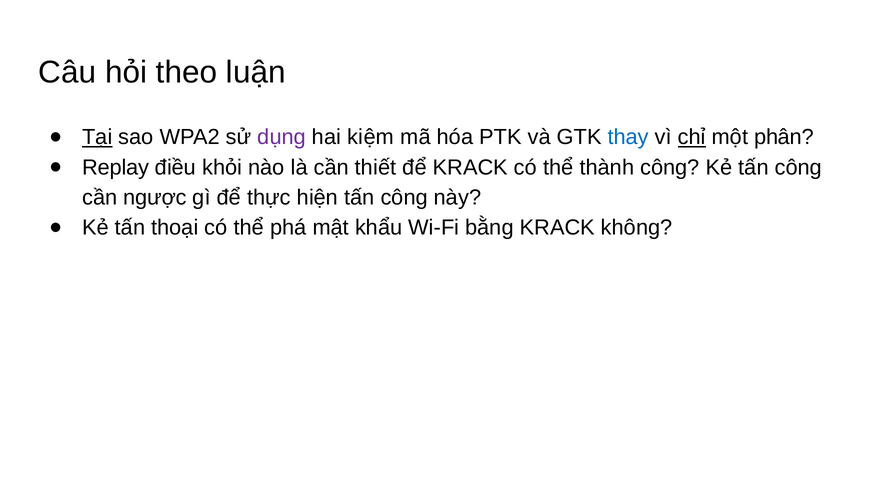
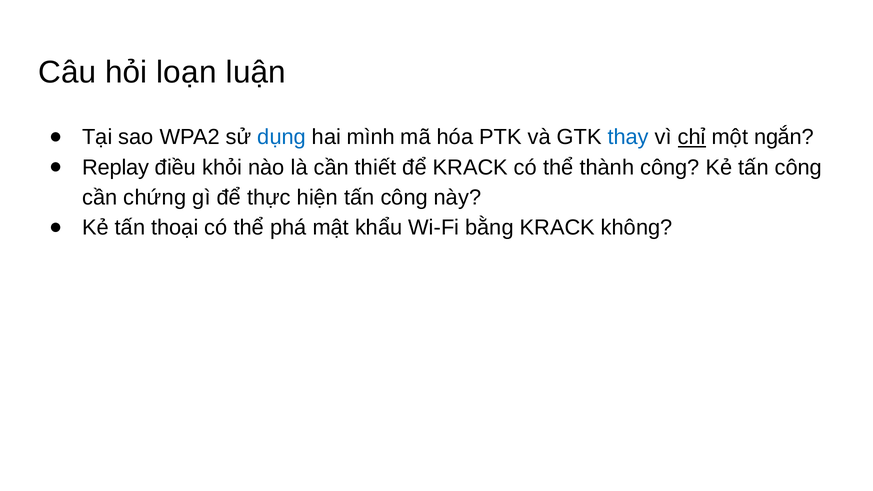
theo: theo -> loạn
Tại underline: present -> none
dụng colour: purple -> blue
kiệm: kiệm -> mình
phân: phân -> ngắn
ngược: ngược -> chứng
